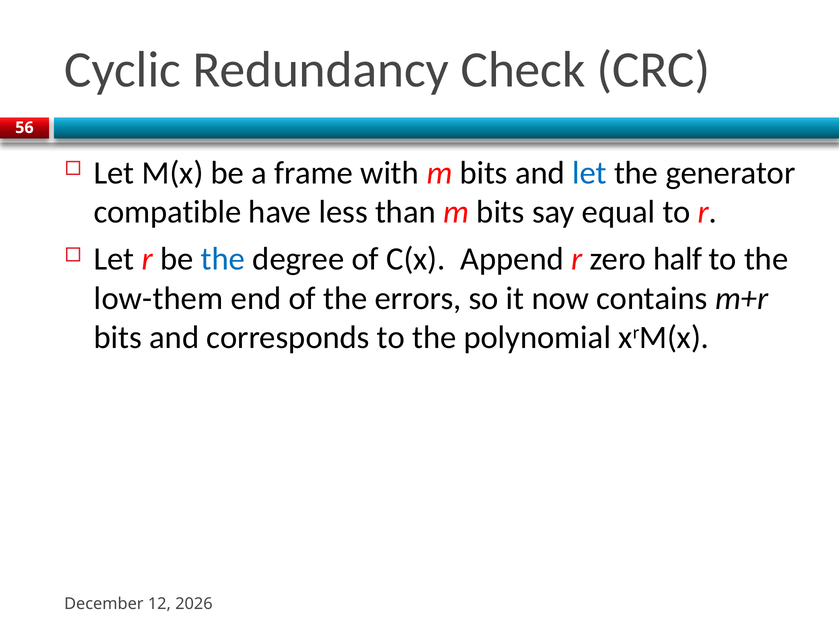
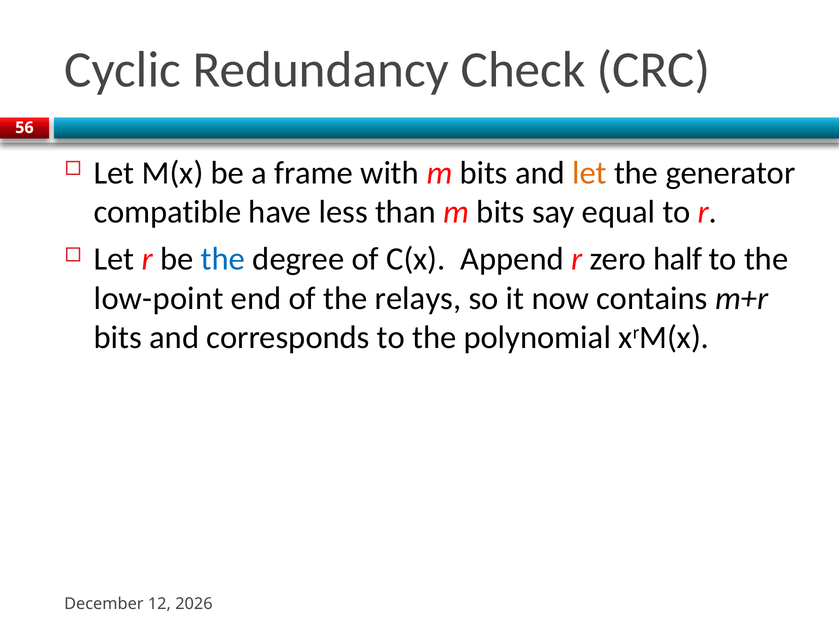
let at (589, 173) colour: blue -> orange
low-them: low-them -> low-point
errors: errors -> relays
